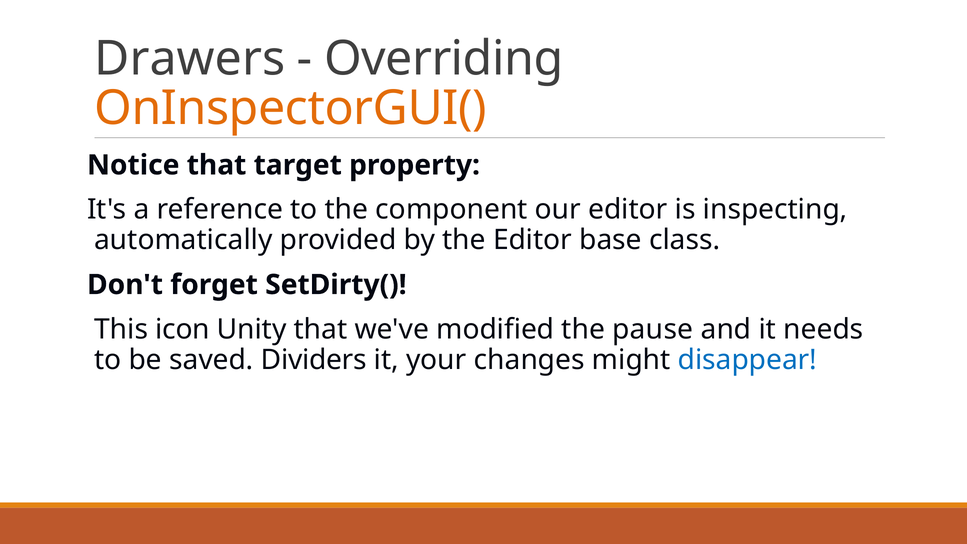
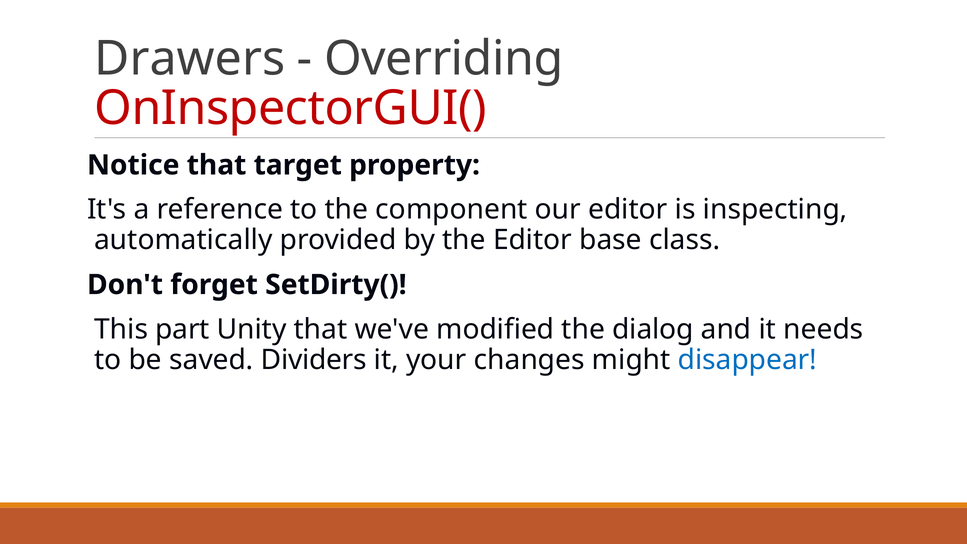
OnInspectorGUI( colour: orange -> red
icon: icon -> part
pause: pause -> dialog
